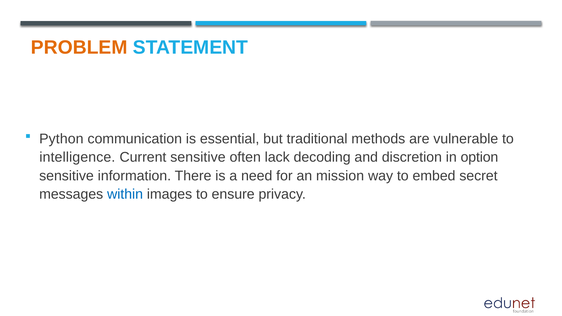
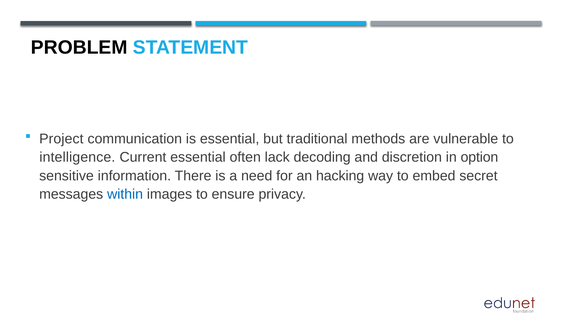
PROBLEM colour: orange -> black
Python: Python -> Project
Current sensitive: sensitive -> essential
mission: mission -> hacking
